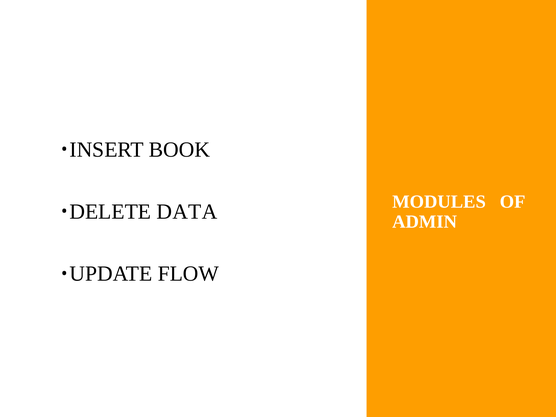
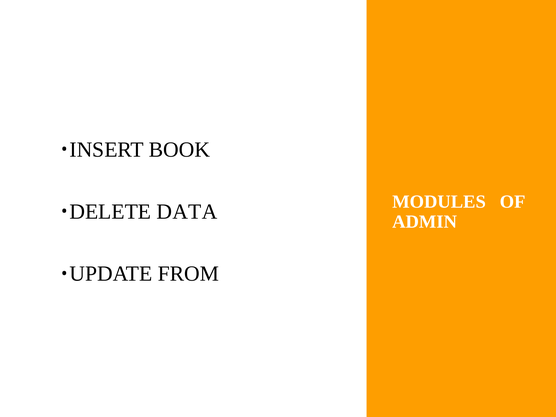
FLOW: FLOW -> FROM
